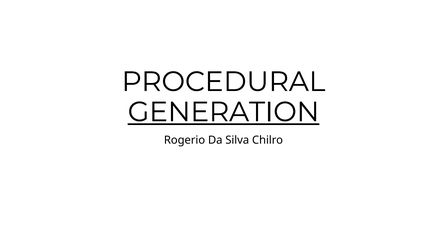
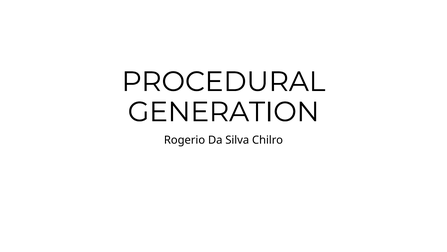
GENERATION underline: present -> none
